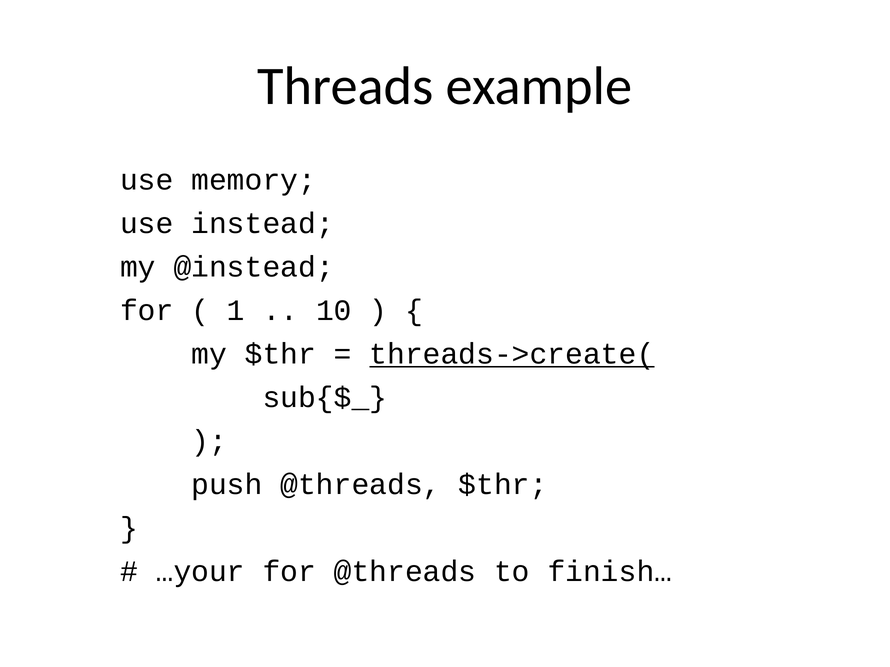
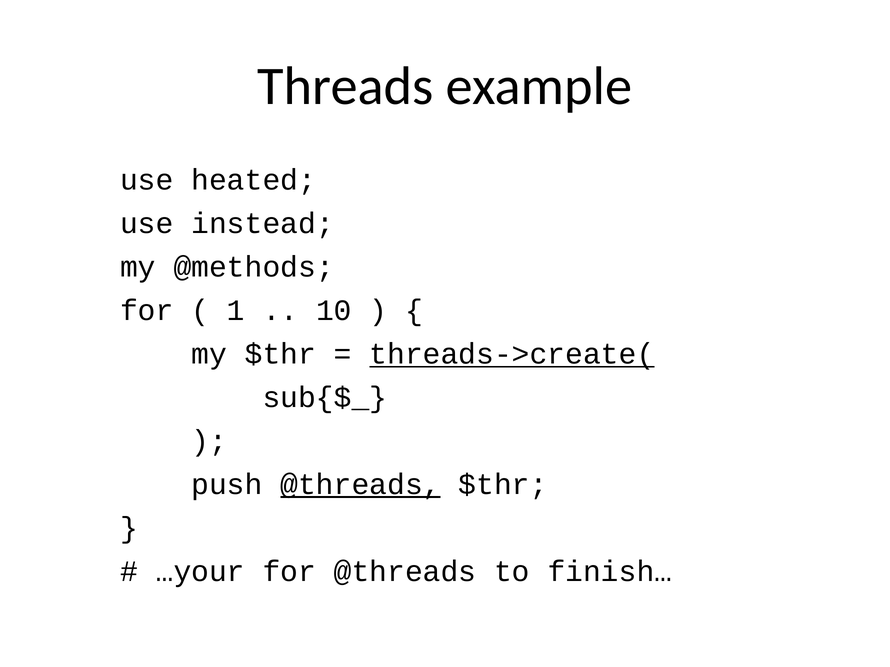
memory: memory -> heated
@instead: @instead -> @methods
@threads at (361, 485) underline: none -> present
